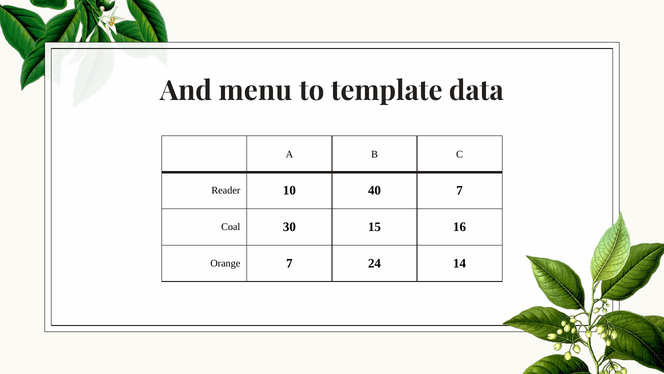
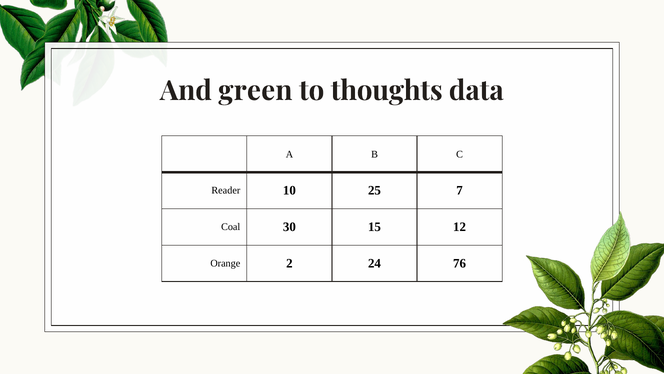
menu: menu -> green
template: template -> thoughts
40: 40 -> 25
16: 16 -> 12
Orange 7: 7 -> 2
14: 14 -> 76
